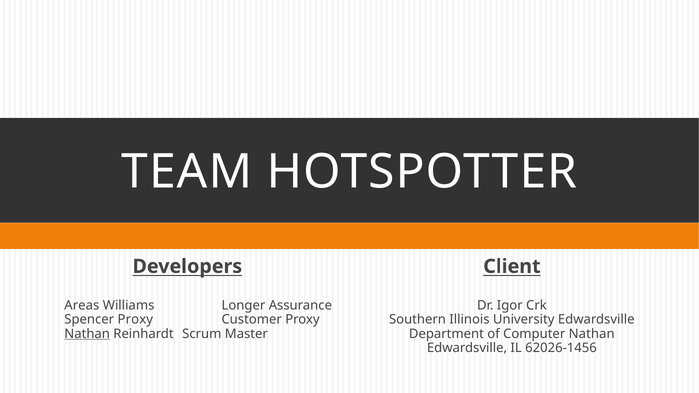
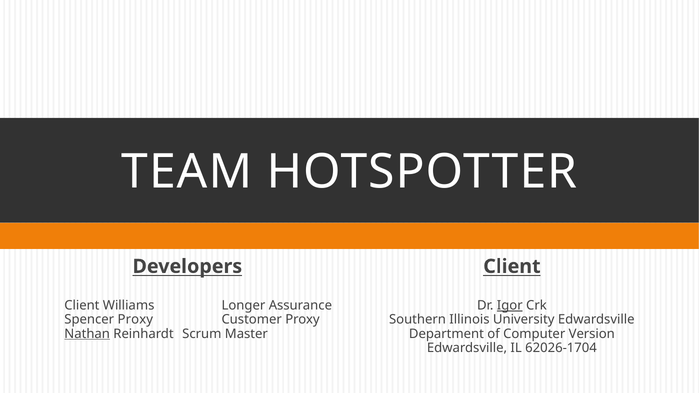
Areas at (82, 306): Areas -> Client
Igor underline: none -> present
Computer Nathan: Nathan -> Version
62026-1456: 62026-1456 -> 62026-1704
